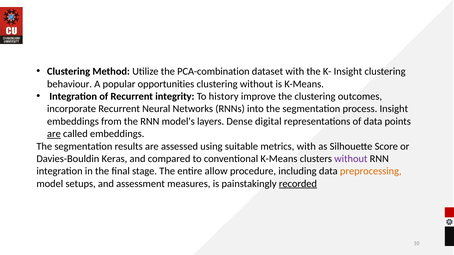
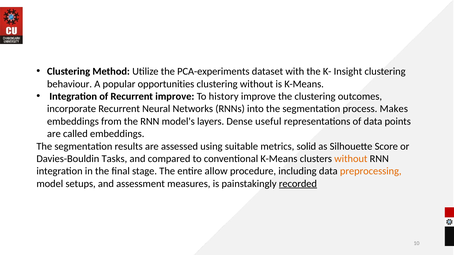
PCA-combination: PCA-combination -> PCA-experiments
Recurrent integrity: integrity -> improve
process Insight: Insight -> Makes
digital: digital -> useful
are at (54, 134) underline: present -> none
metrics with: with -> solid
Keras: Keras -> Tasks
without at (351, 159) colour: purple -> orange
